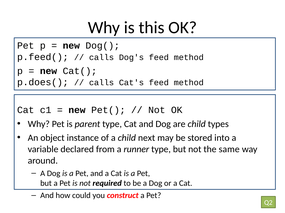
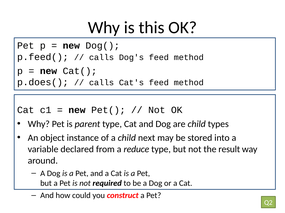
runner: runner -> reduce
same: same -> result
